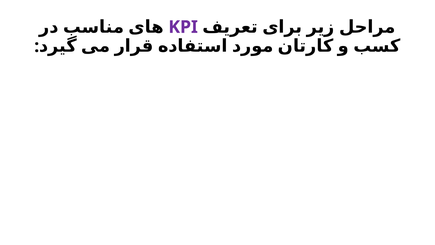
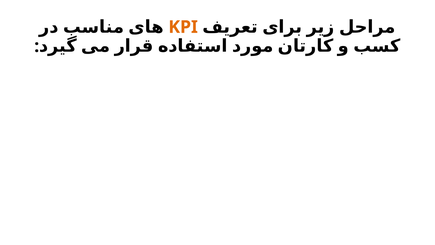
KPI colour: purple -> orange
